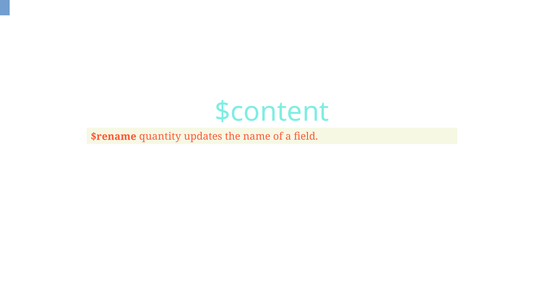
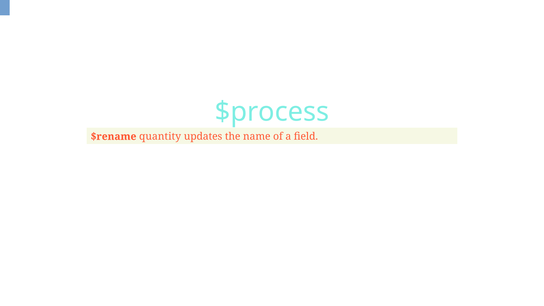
$content: $content -> $process
